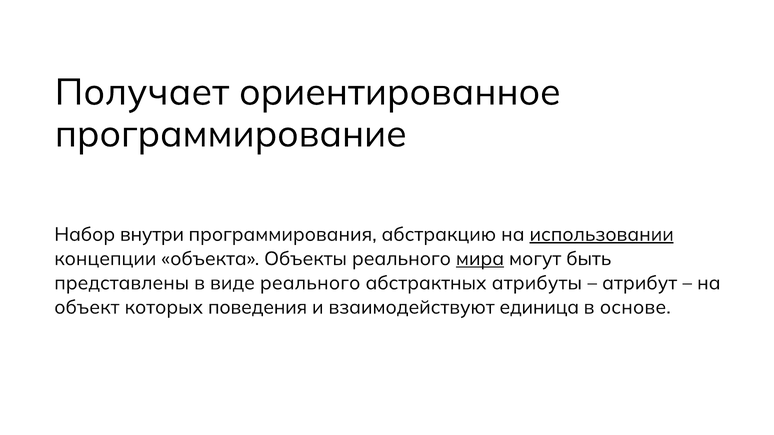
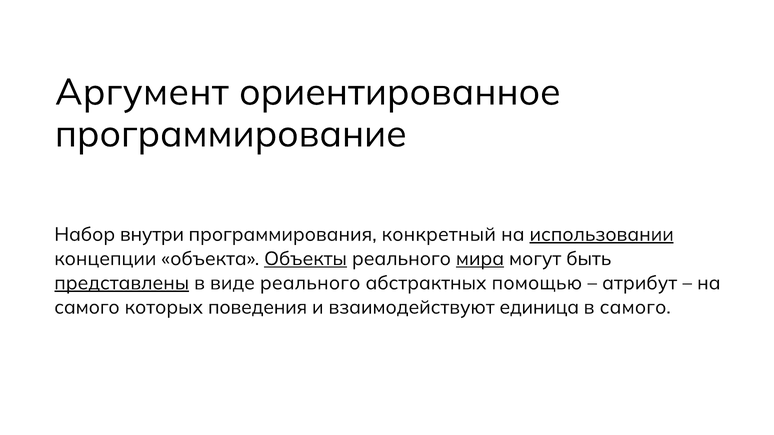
Получает: Получает -> Аргумент
абстракцию: абстракцию -> конкретный
Объекты underline: none -> present
представлены underline: none -> present
атрибуты: атрибуты -> помощью
объект at (87, 308): объект -> самого
в основе: основе -> самого
